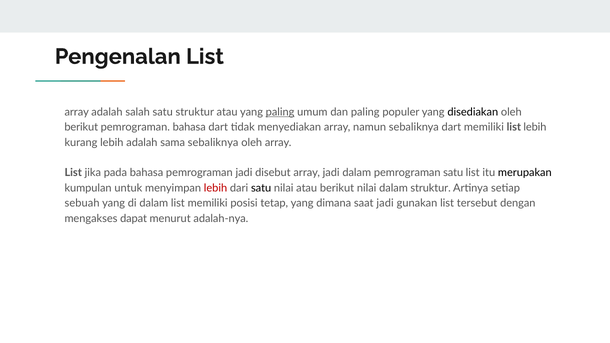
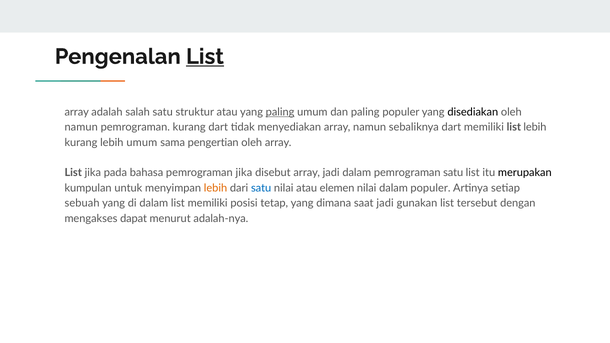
List at (205, 57) underline: none -> present
berikut at (81, 127): berikut -> namun
pemrograman bahasa: bahasa -> kurang
lebih adalah: adalah -> umum
sama sebaliknya: sebaliknya -> pengertian
pemrograman jadi: jadi -> jika
lebih at (216, 188) colour: red -> orange
satu at (261, 188) colour: black -> blue
atau berikut: berikut -> elemen
dalam struktur: struktur -> populer
